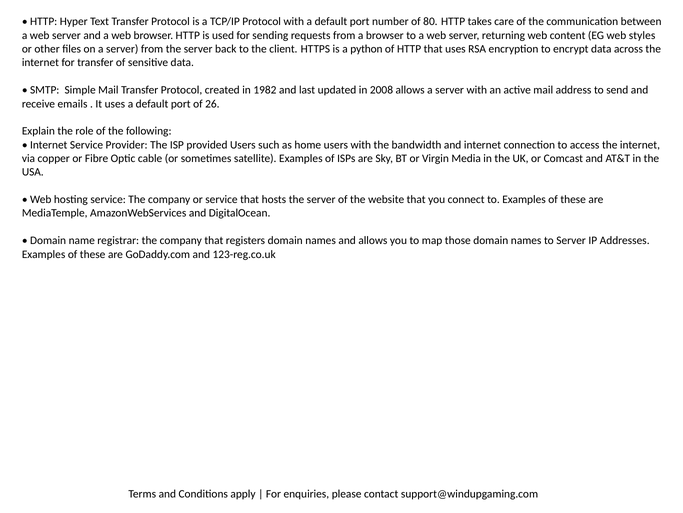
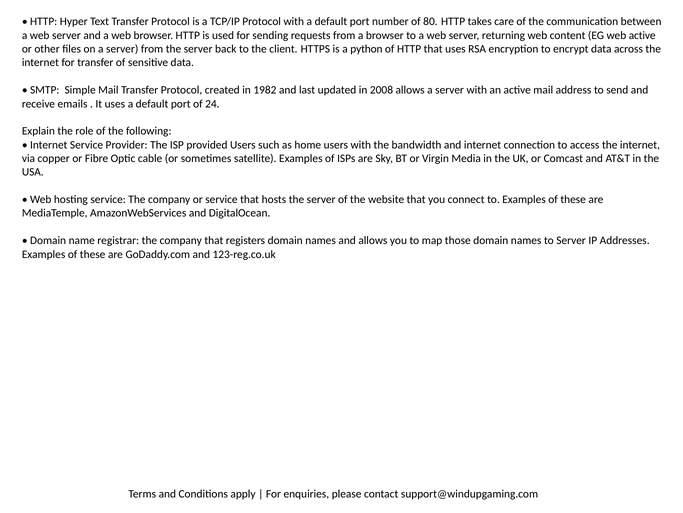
web styles: styles -> active
26: 26 -> 24
